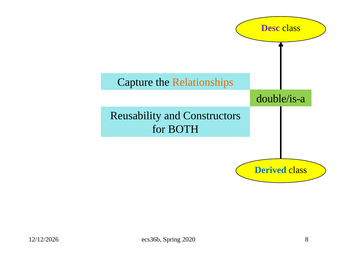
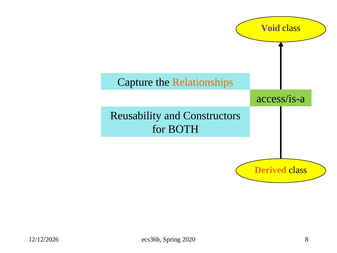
Desc: Desc -> Void
double/is-a: double/is-a -> access/is-a
Derived colour: blue -> orange
